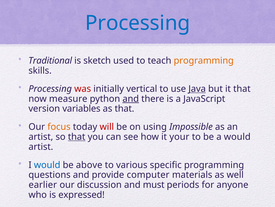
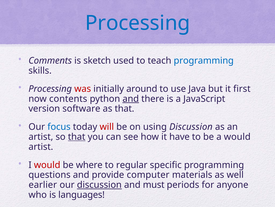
Traditional: Traditional -> Comments
programming at (204, 60) colour: orange -> blue
vertical: vertical -> around
Java underline: present -> none
it that: that -> first
measure: measure -> contents
variables: variables -> software
focus colour: orange -> blue
using Impossible: Impossible -> Discussion
your: your -> have
would at (47, 164) colour: blue -> red
above: above -> where
various: various -> regular
discussion at (99, 184) underline: none -> present
expressed: expressed -> languages
